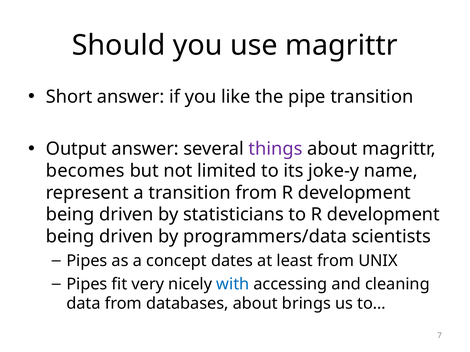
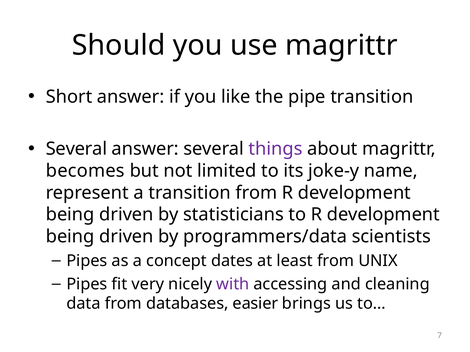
Output at (76, 149): Output -> Several
with colour: blue -> purple
databases about: about -> easier
